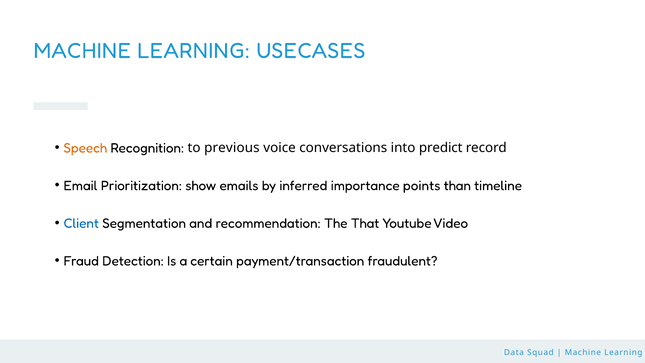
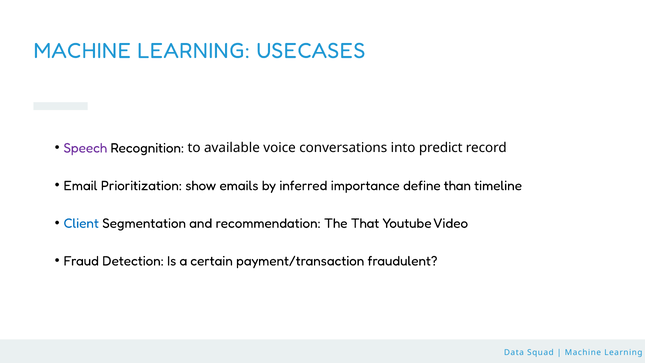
Speech colour: orange -> purple
previous: previous -> available
points: points -> define
